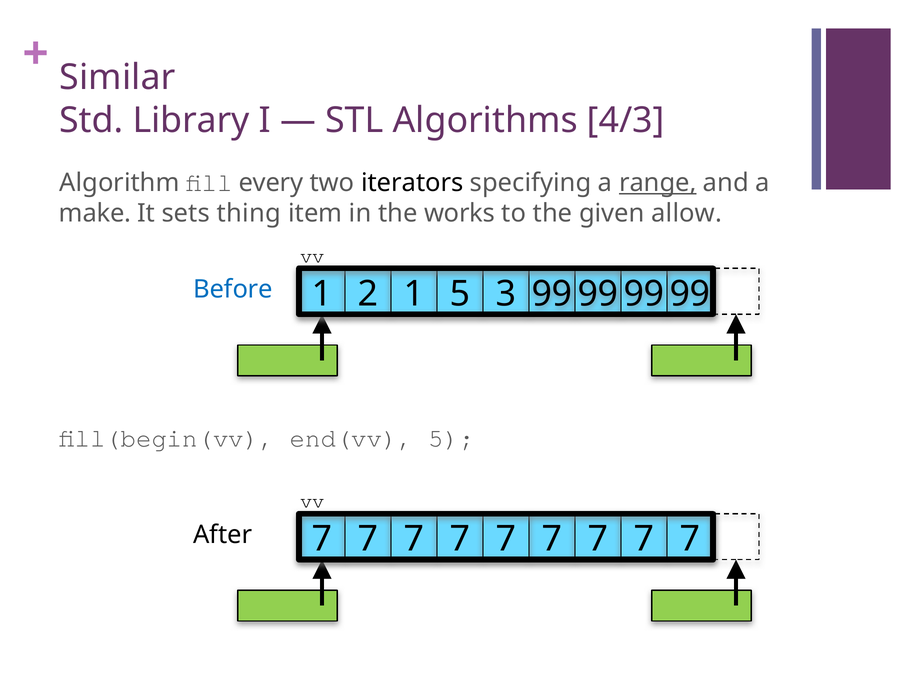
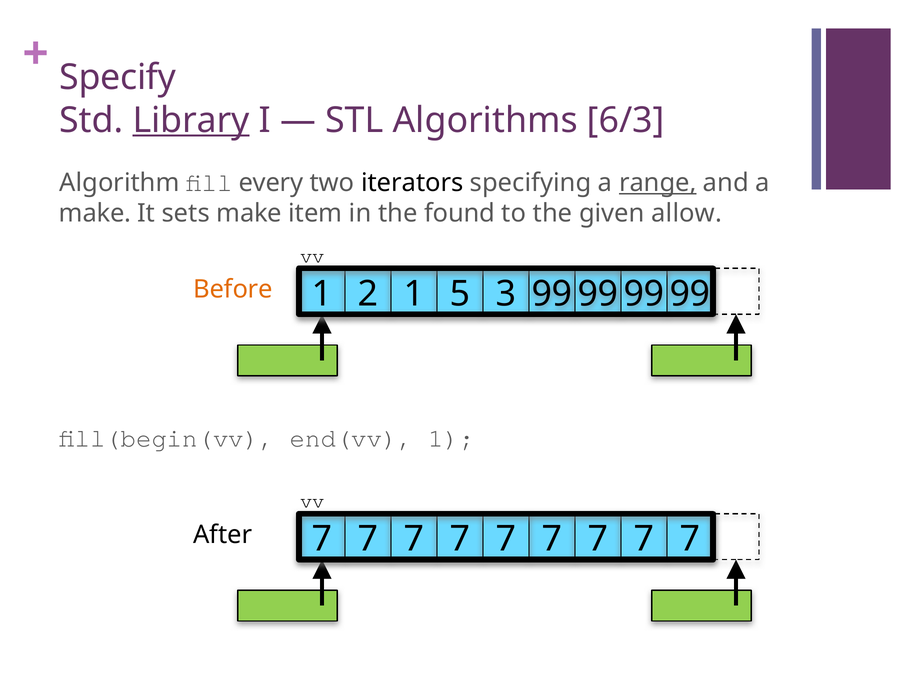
Similar: Similar -> Specify
Library underline: none -> present
4/3: 4/3 -> 6/3
sets thing: thing -> make
works: works -> found
Before colour: blue -> orange
end(vv 5: 5 -> 1
